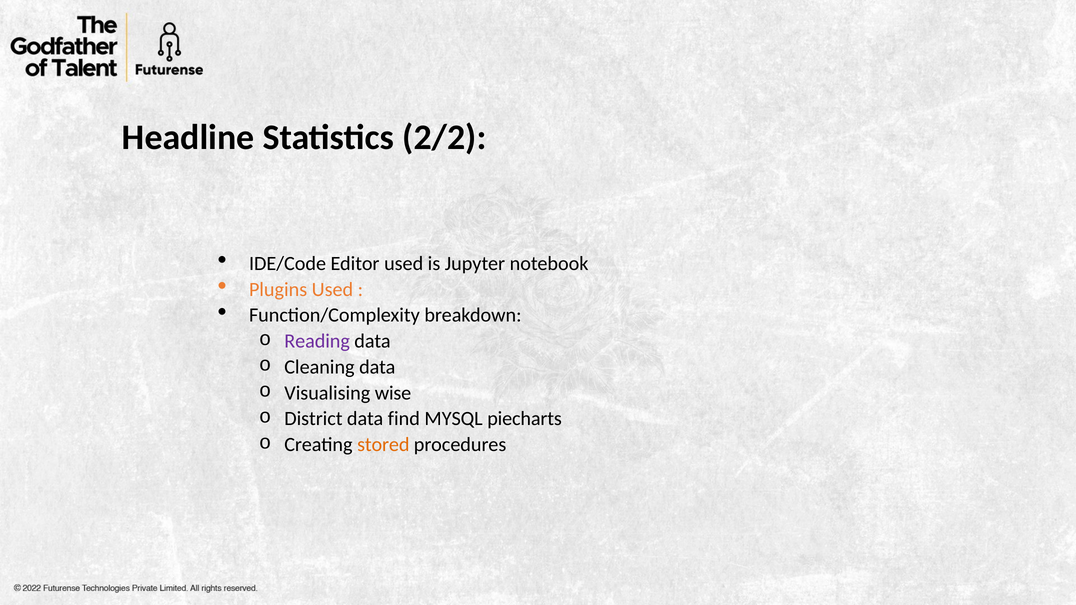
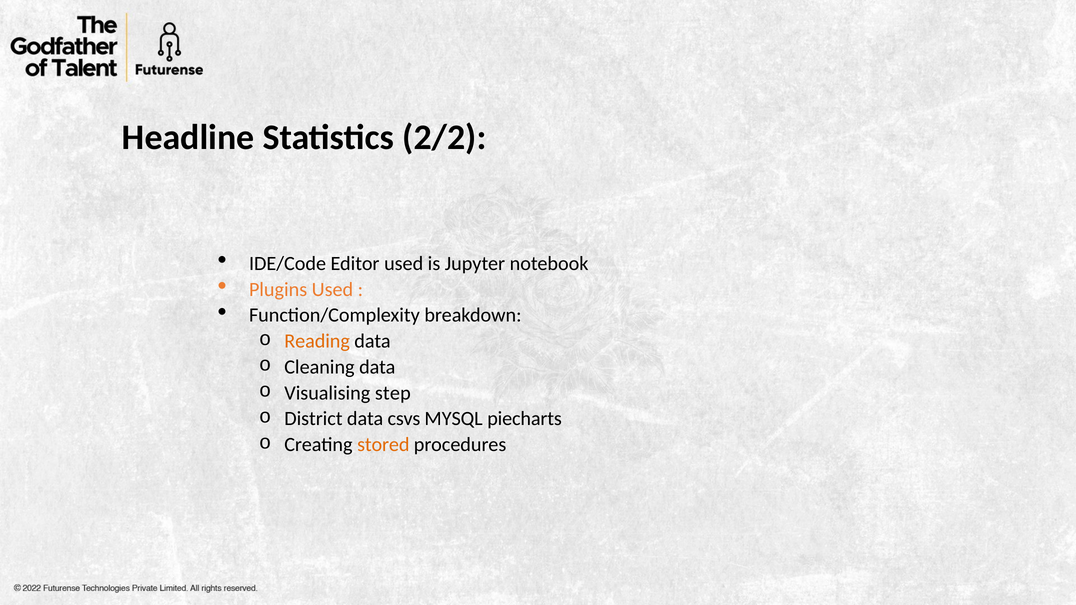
Reading colour: purple -> orange
wise: wise -> step
find: find -> csvs
